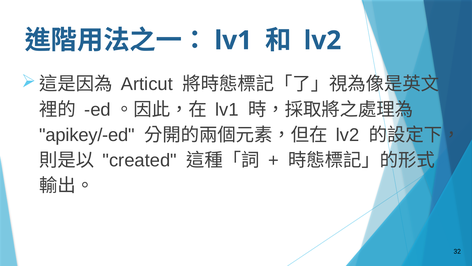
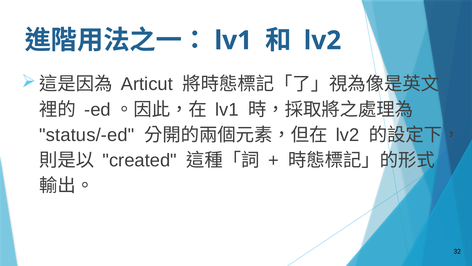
apikey/-ed: apikey/-ed -> status/-ed
